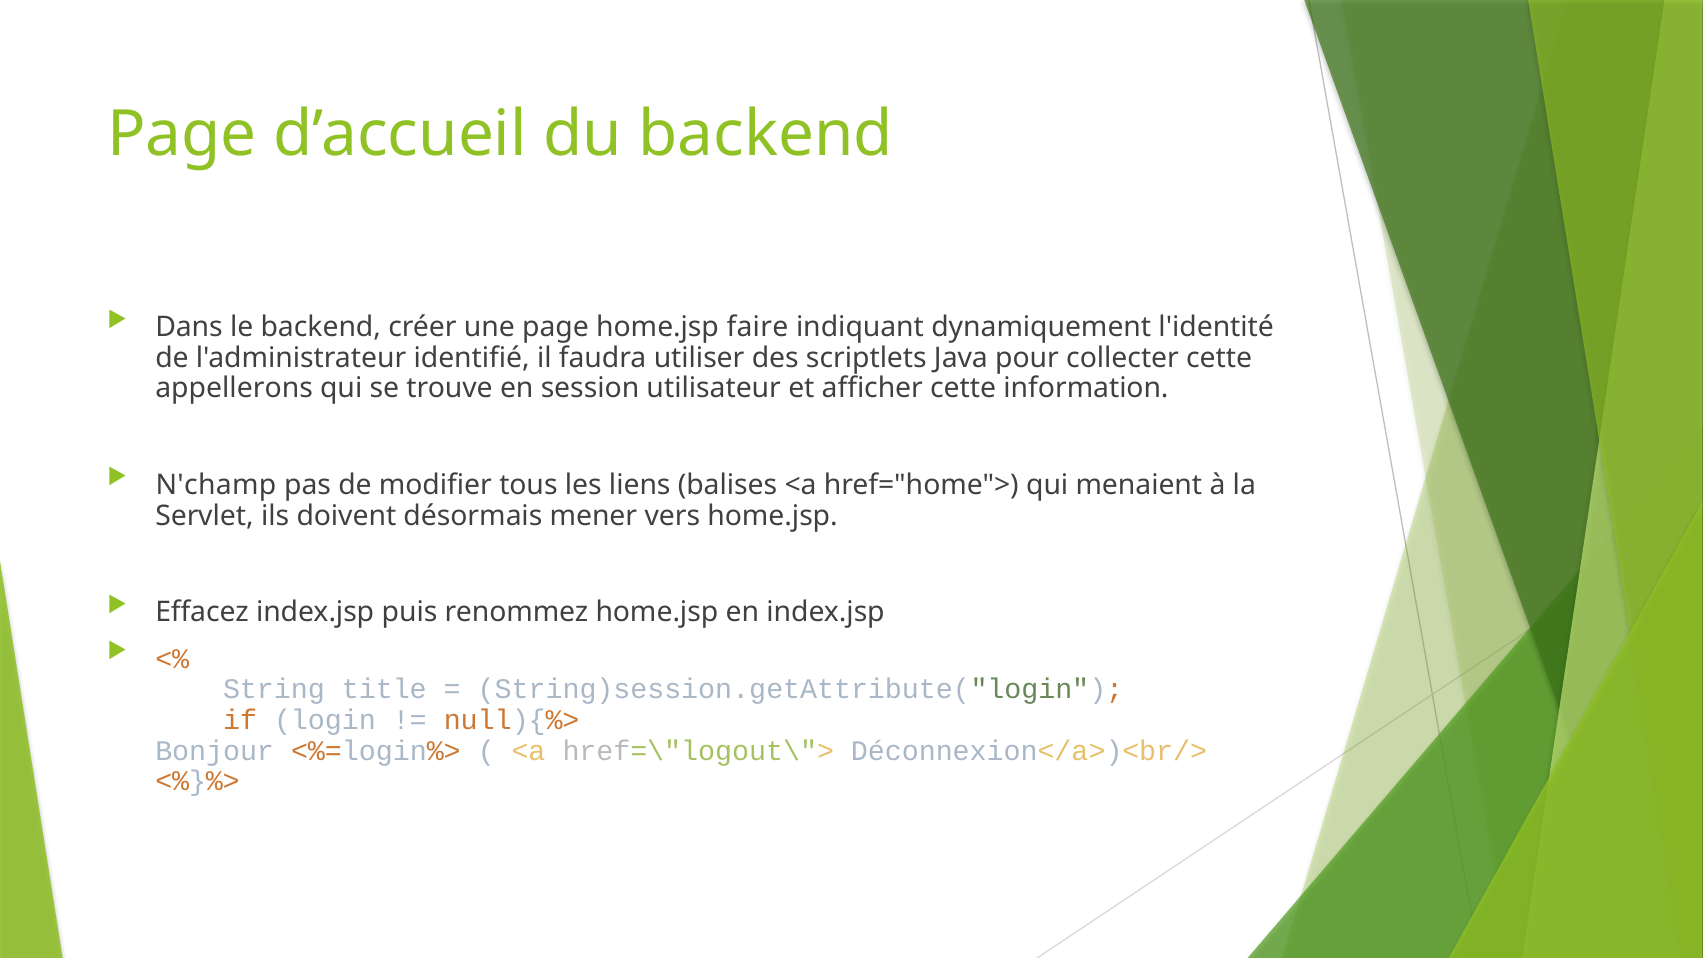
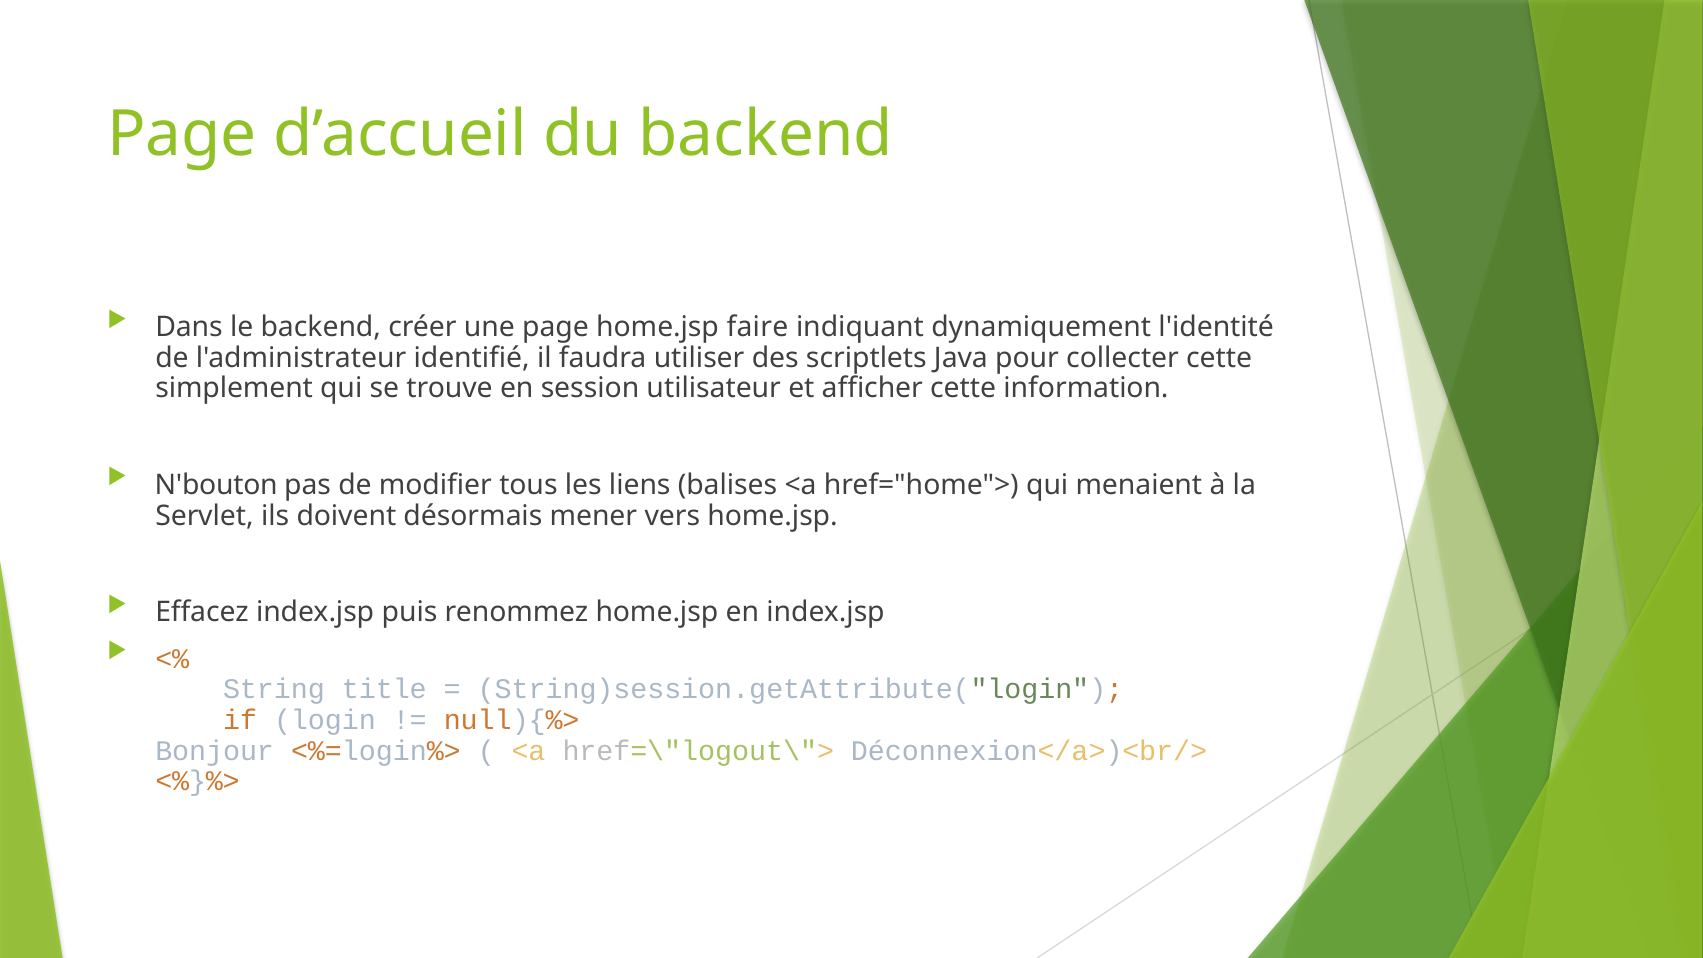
appellerons: appellerons -> simplement
N'champ: N'champ -> N'bouton
